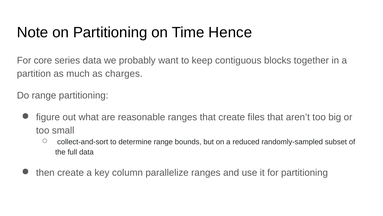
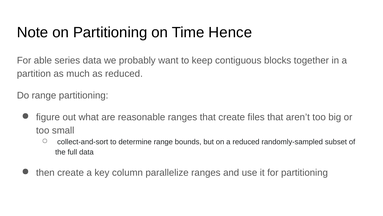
core: core -> able
as charges: charges -> reduced
